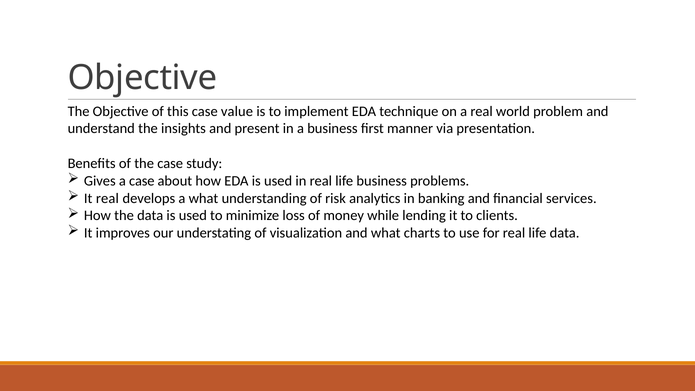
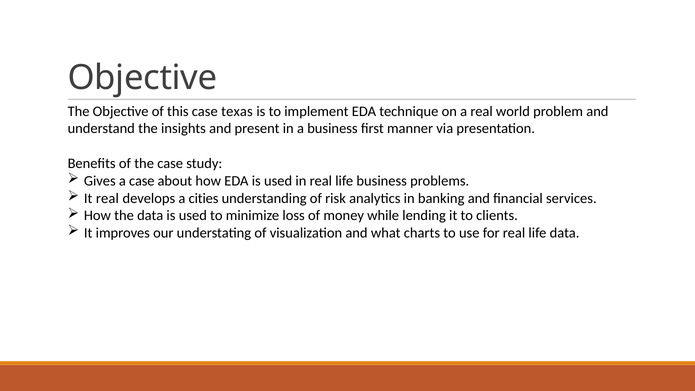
value: value -> texas
a what: what -> cities
